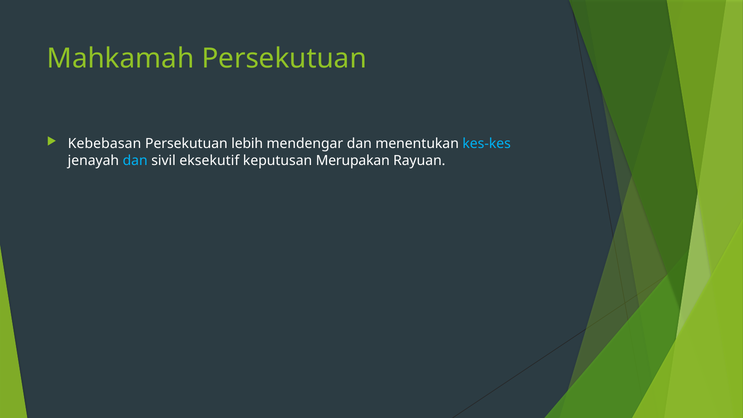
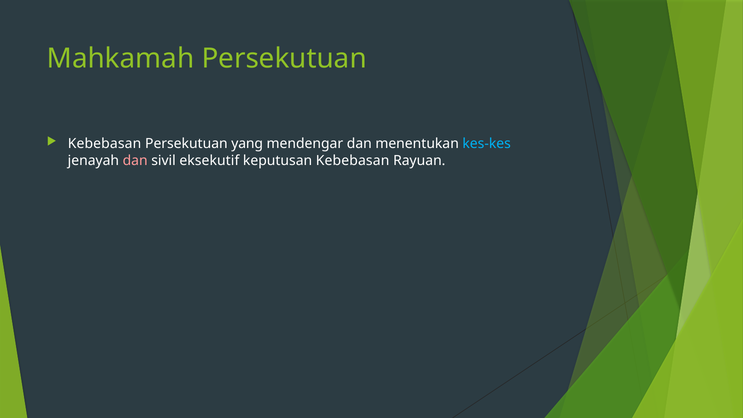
lebih: lebih -> yang
dan at (135, 161) colour: light blue -> pink
keputusan Merupakan: Merupakan -> Kebebasan
